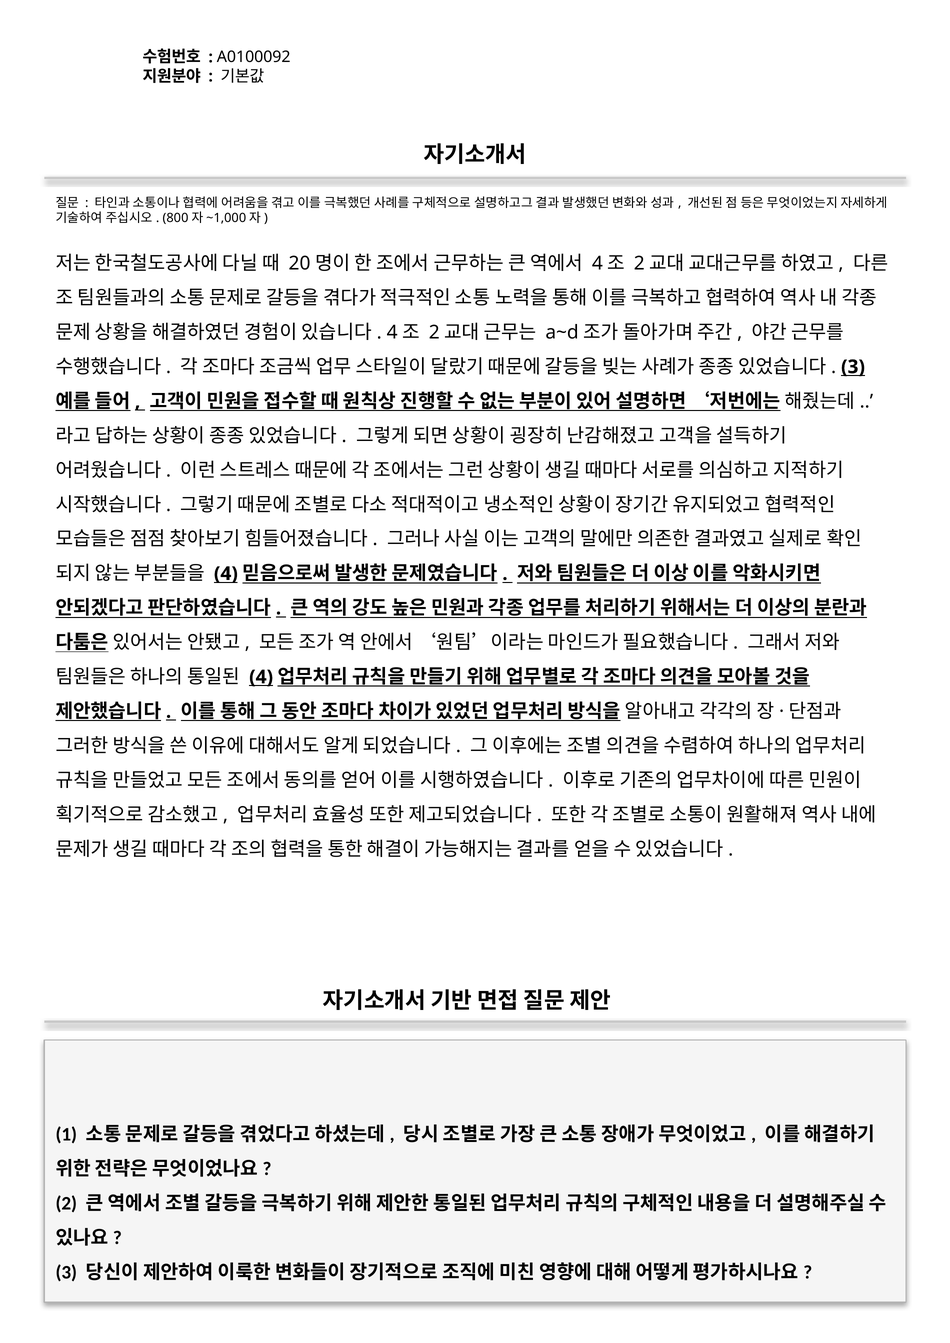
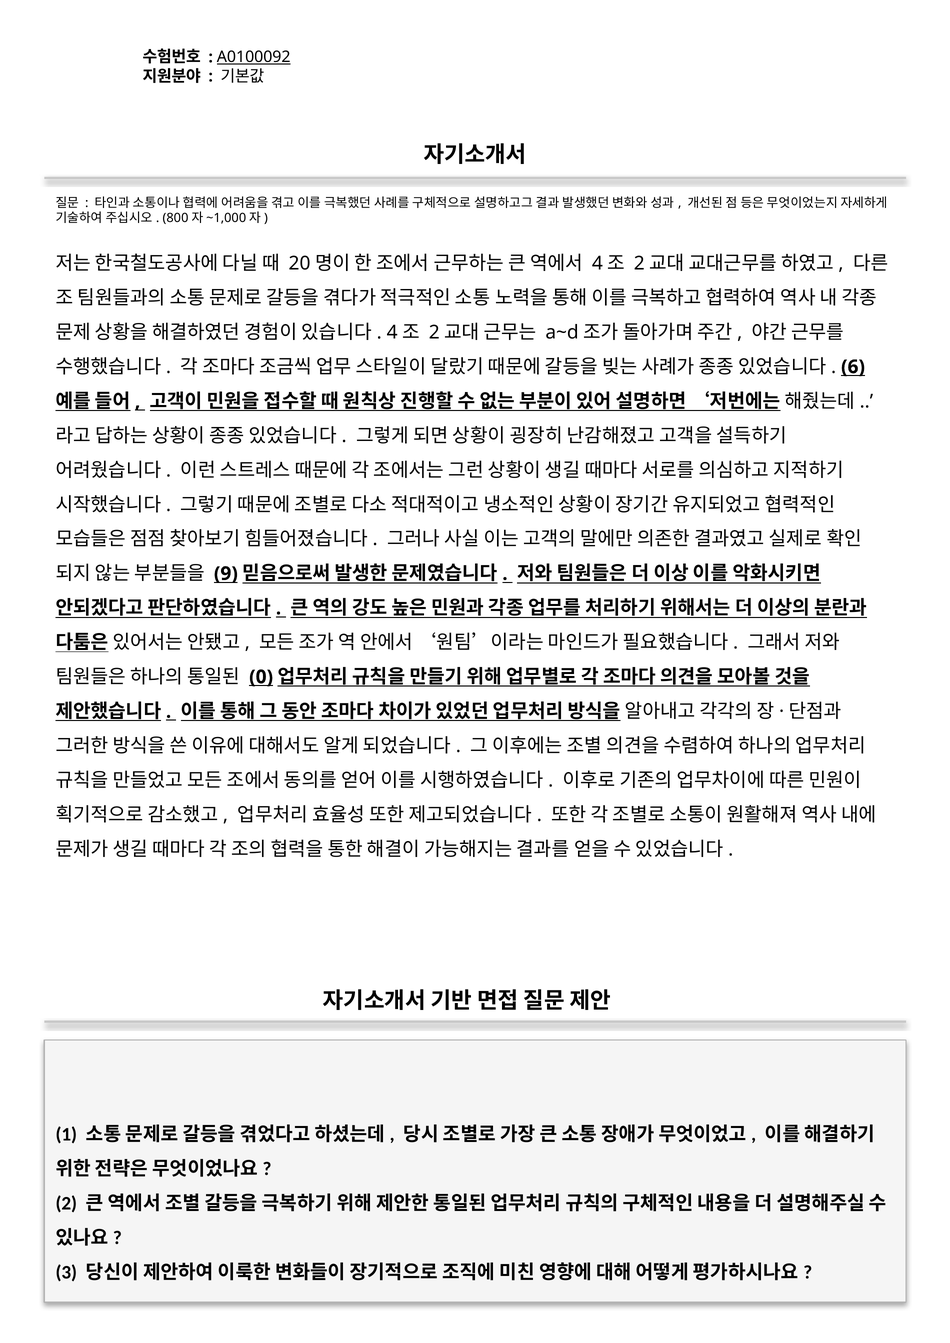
A0100092 underline: none -> present
3 at (853, 367): 3 -> 6
4 at (226, 574): 4 -> 9
4 at (261, 677): 4 -> 0
